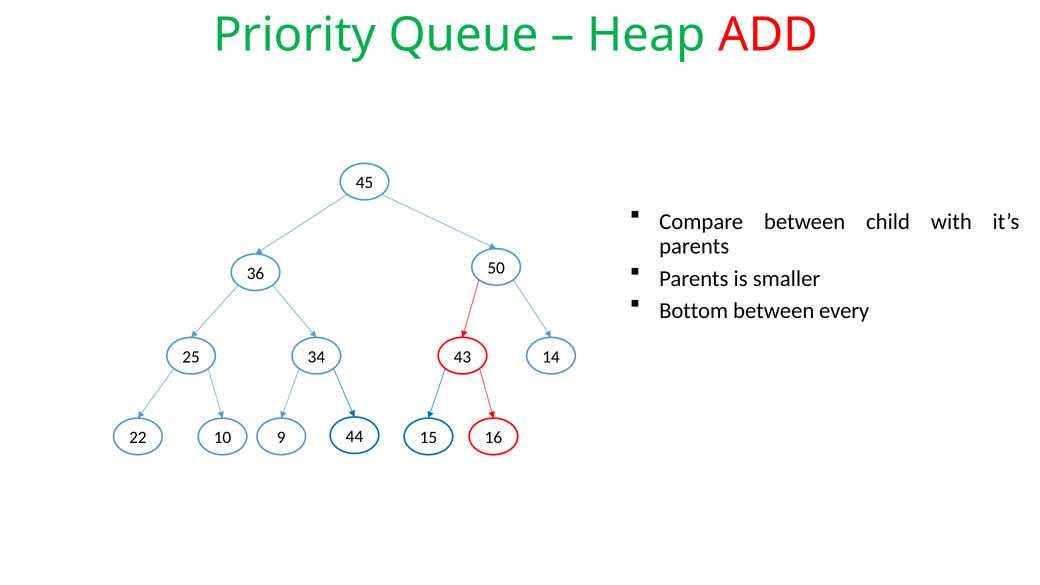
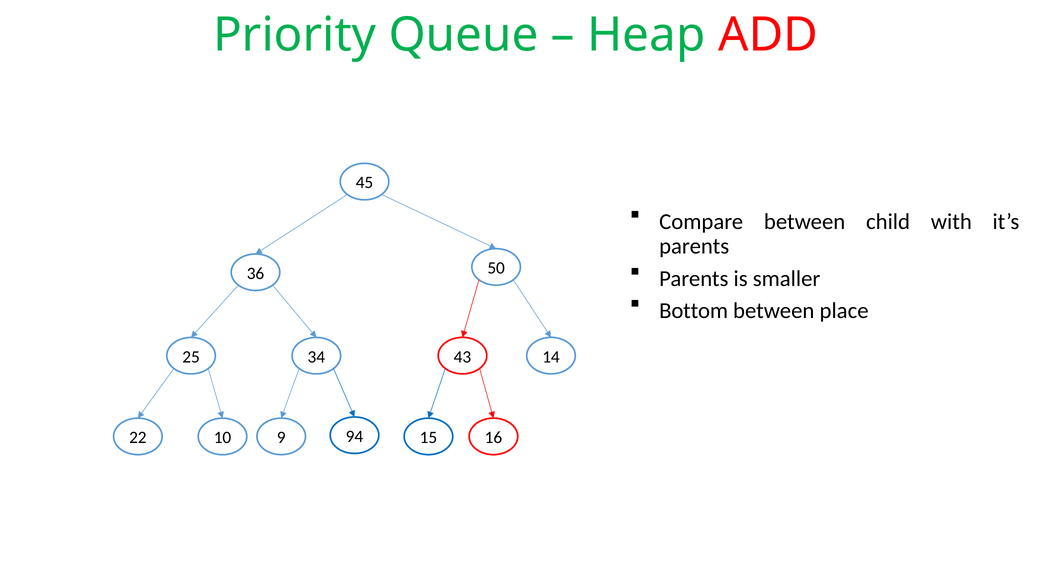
every: every -> place
44: 44 -> 94
